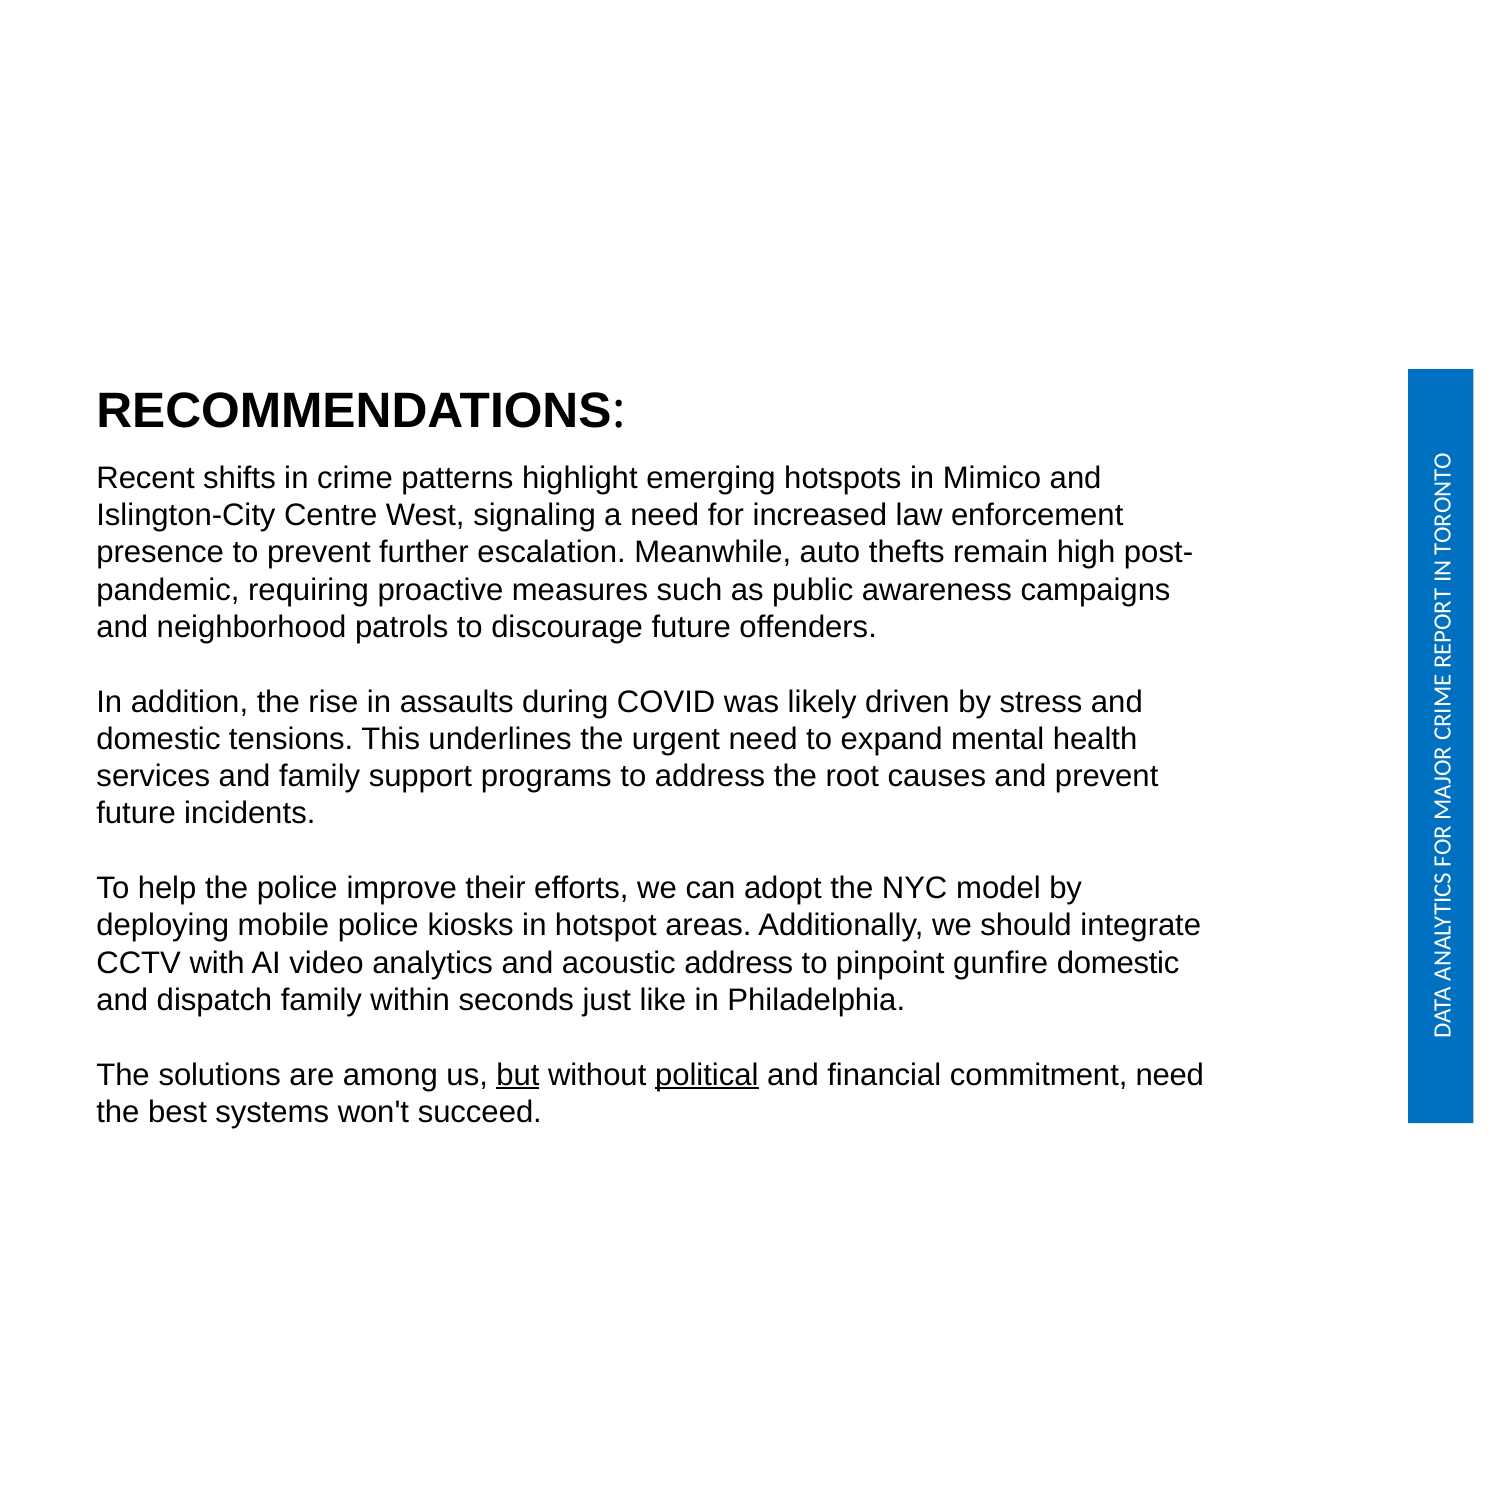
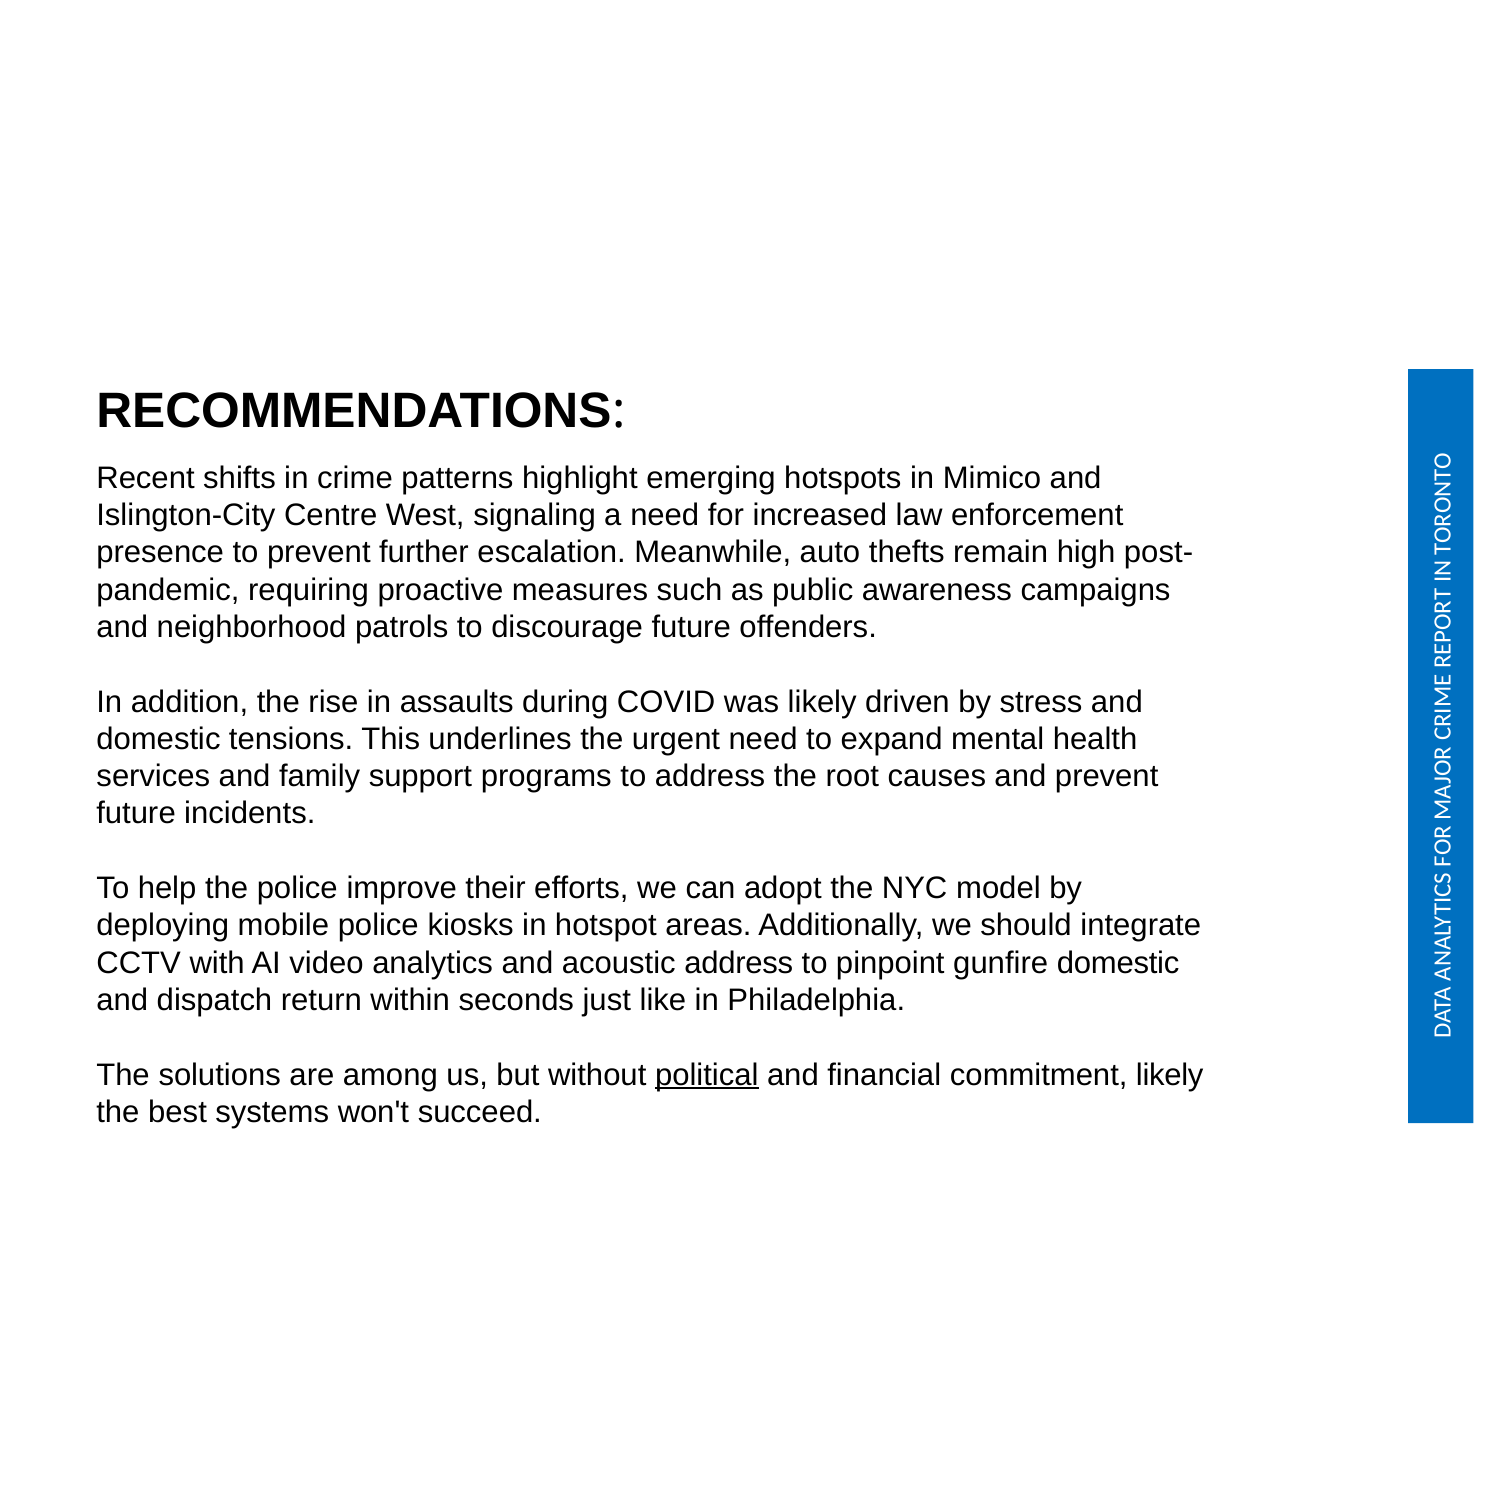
dispatch family: family -> return
but underline: present -> none
commitment need: need -> likely
